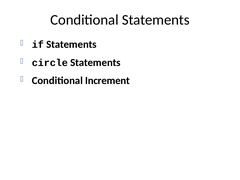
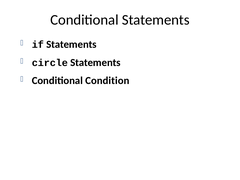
Increment: Increment -> Condition
